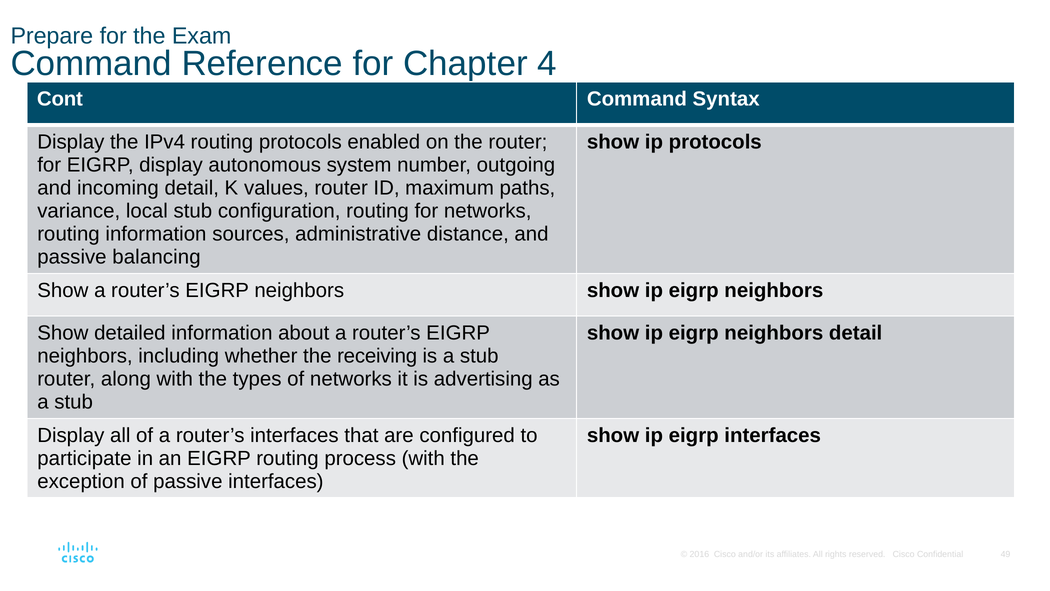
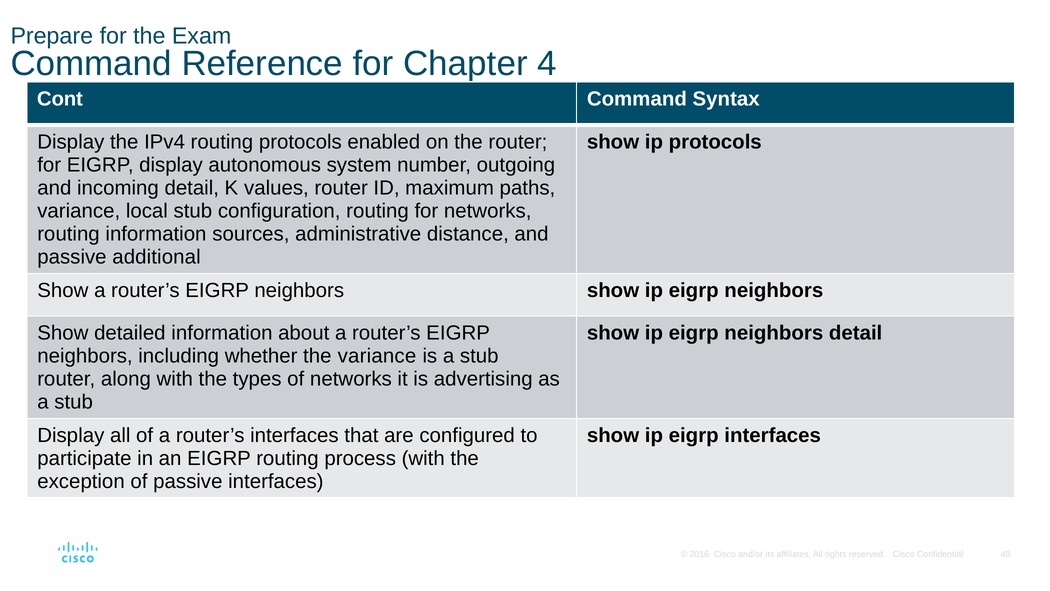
balancing: balancing -> additional
the receiving: receiving -> variance
